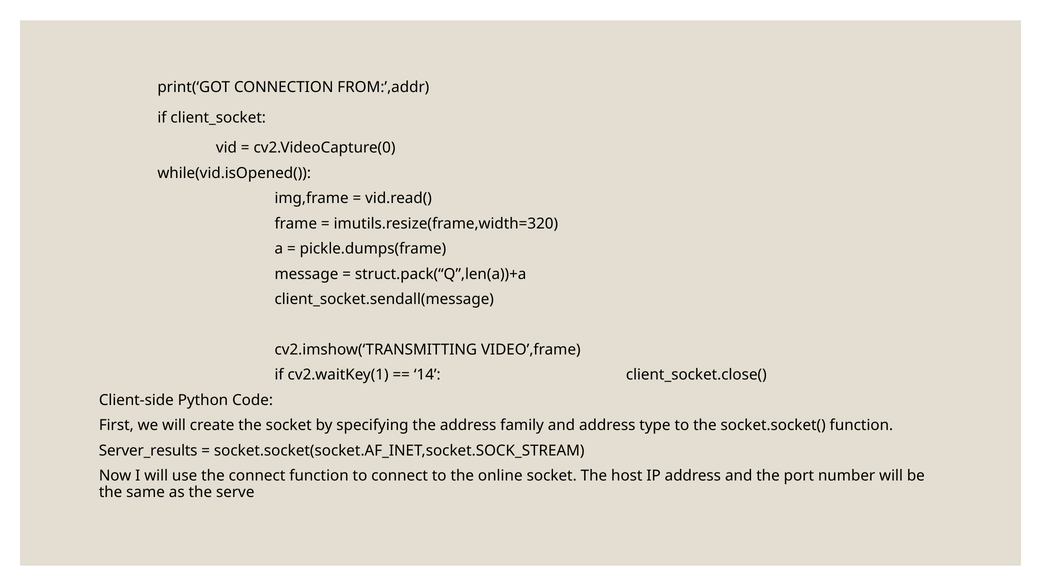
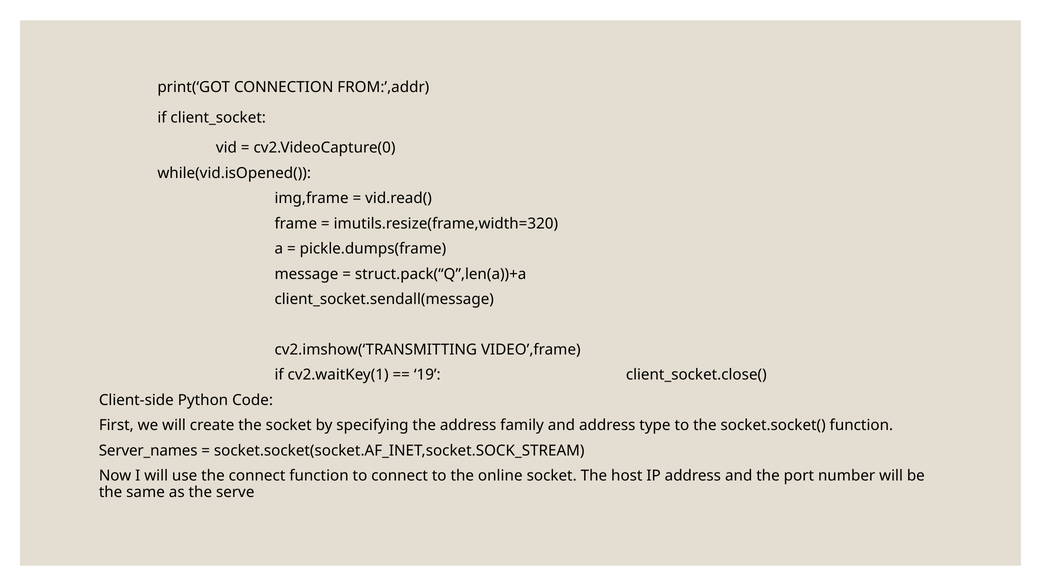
14: 14 -> 19
Server_results: Server_results -> Server_names
